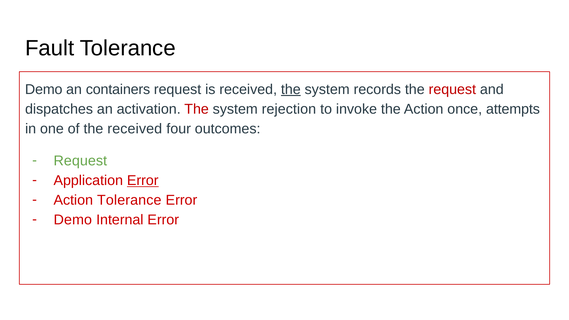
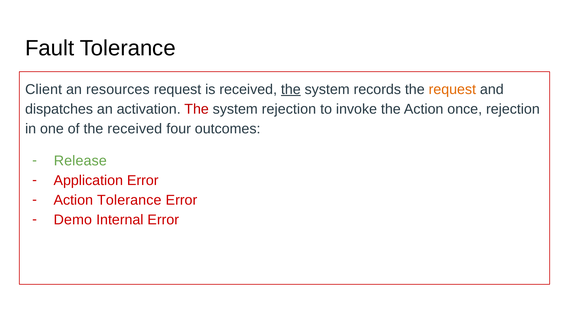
Demo at (44, 89): Demo -> Client
containers: containers -> resources
request at (452, 89) colour: red -> orange
once attempts: attempts -> rejection
Request at (80, 161): Request -> Release
Error at (143, 181) underline: present -> none
